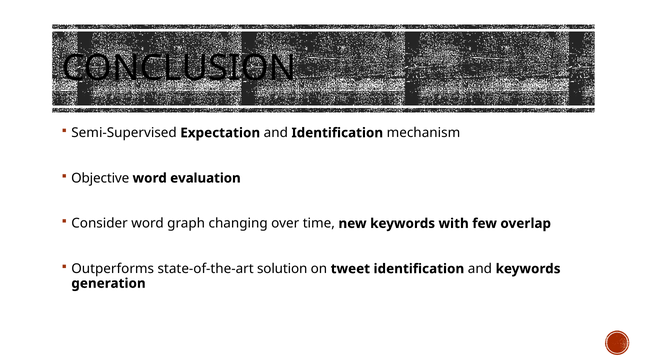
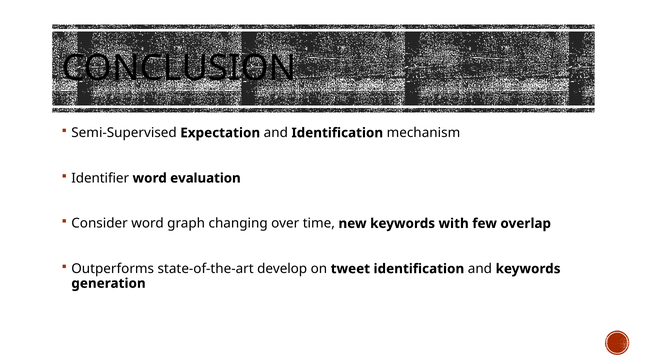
Objective: Objective -> Identifier
solution: solution -> develop
